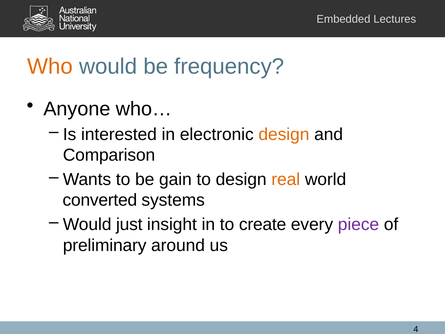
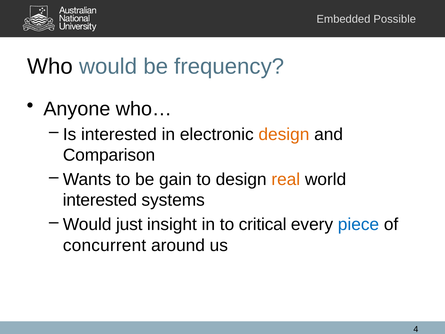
Lectures: Lectures -> Possible
Who colour: orange -> black
converted at (100, 200): converted -> interested
create: create -> critical
piece colour: purple -> blue
preliminary: preliminary -> concurrent
